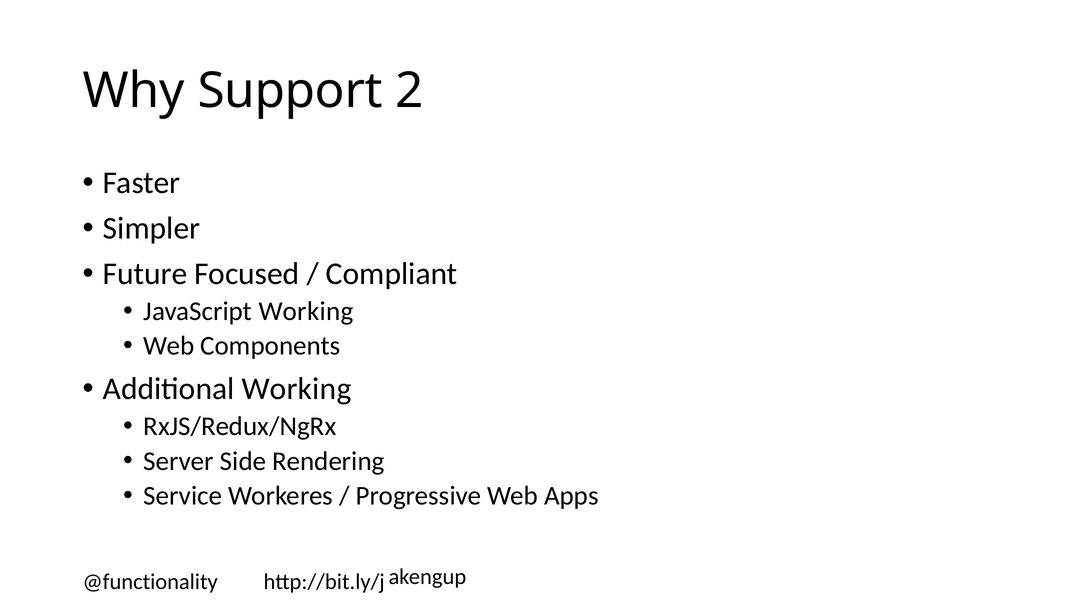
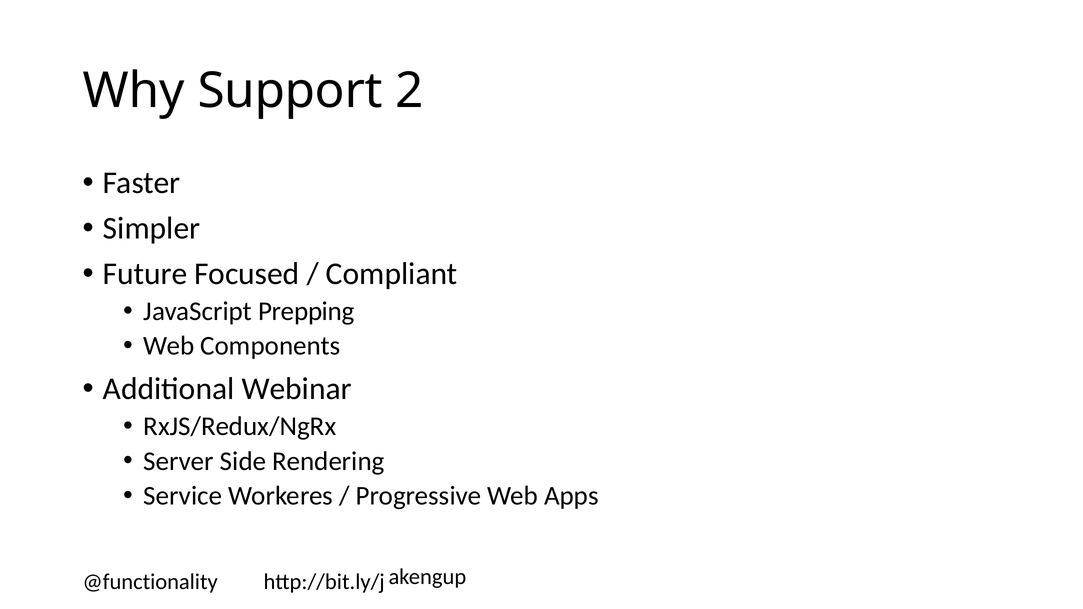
JavaScript Working: Working -> Prepping
Additional Working: Working -> Webinar
